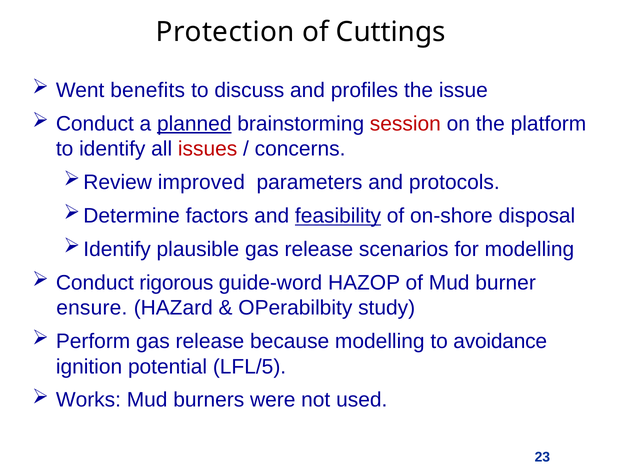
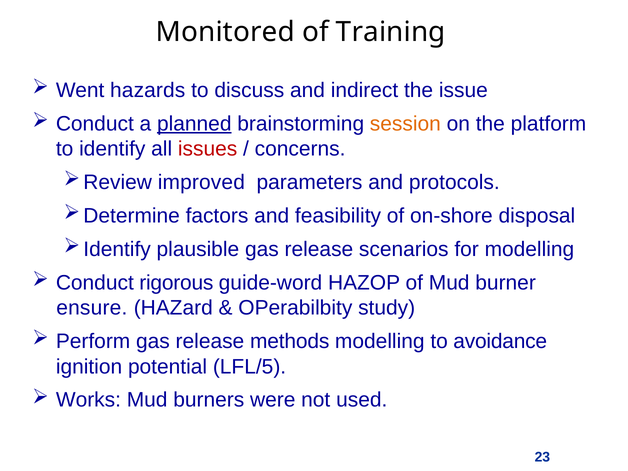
Protection: Protection -> Monitored
Cuttings: Cuttings -> Training
benefits: benefits -> hazards
profiles: profiles -> indirect
session colour: red -> orange
feasibility underline: present -> none
because: because -> methods
